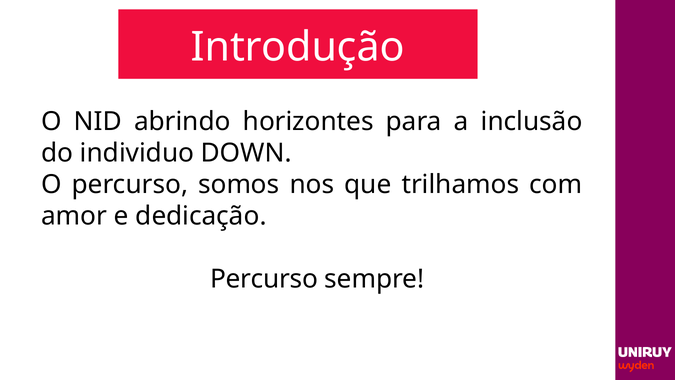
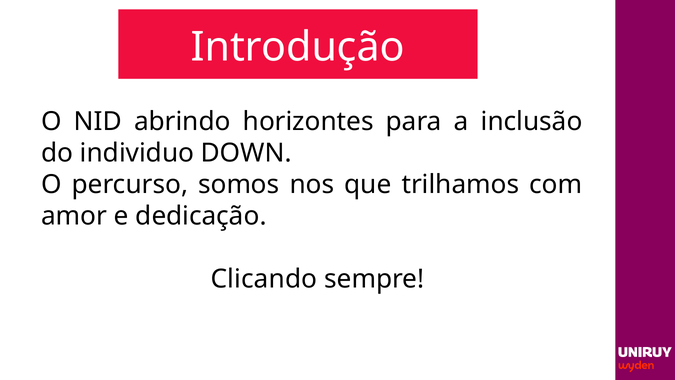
Percurso at (264, 279): Percurso -> Clicando
